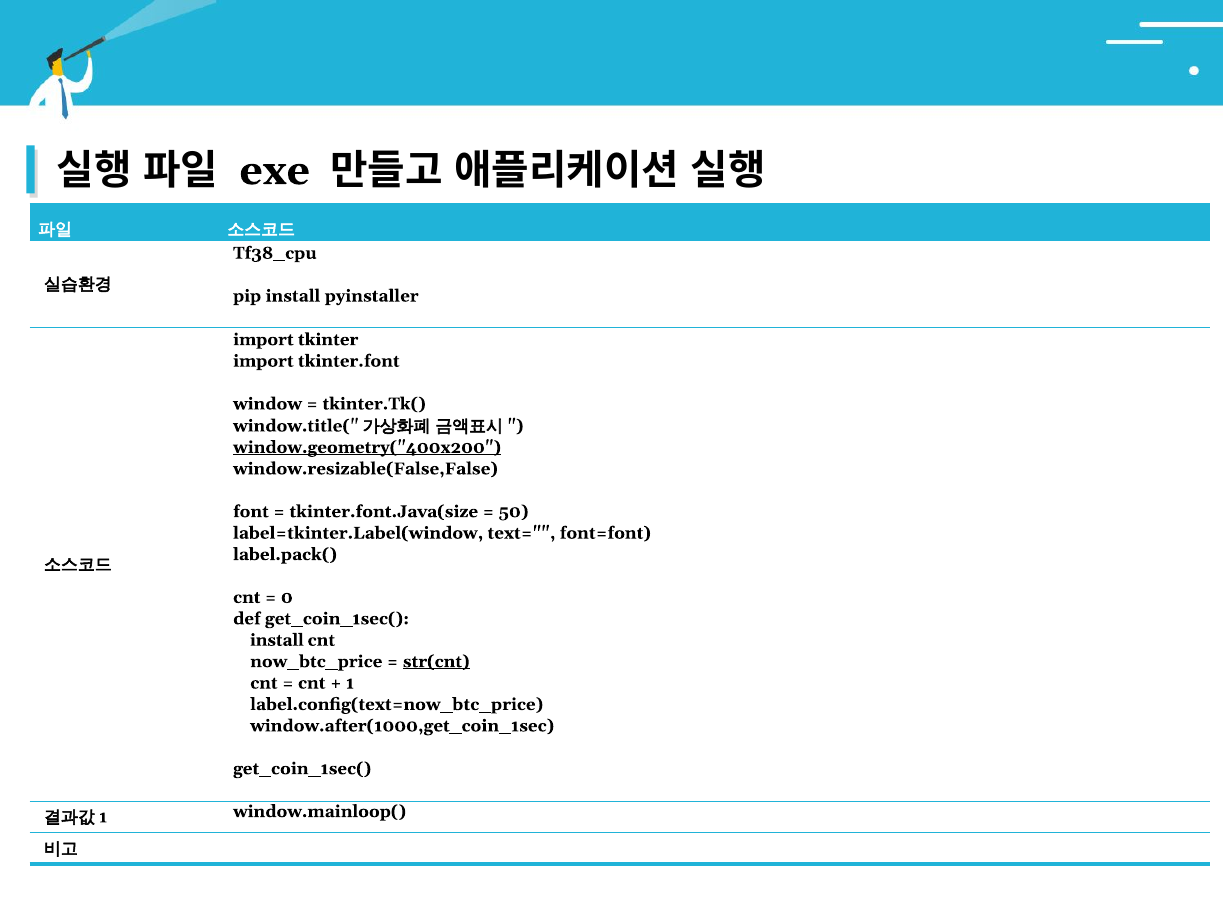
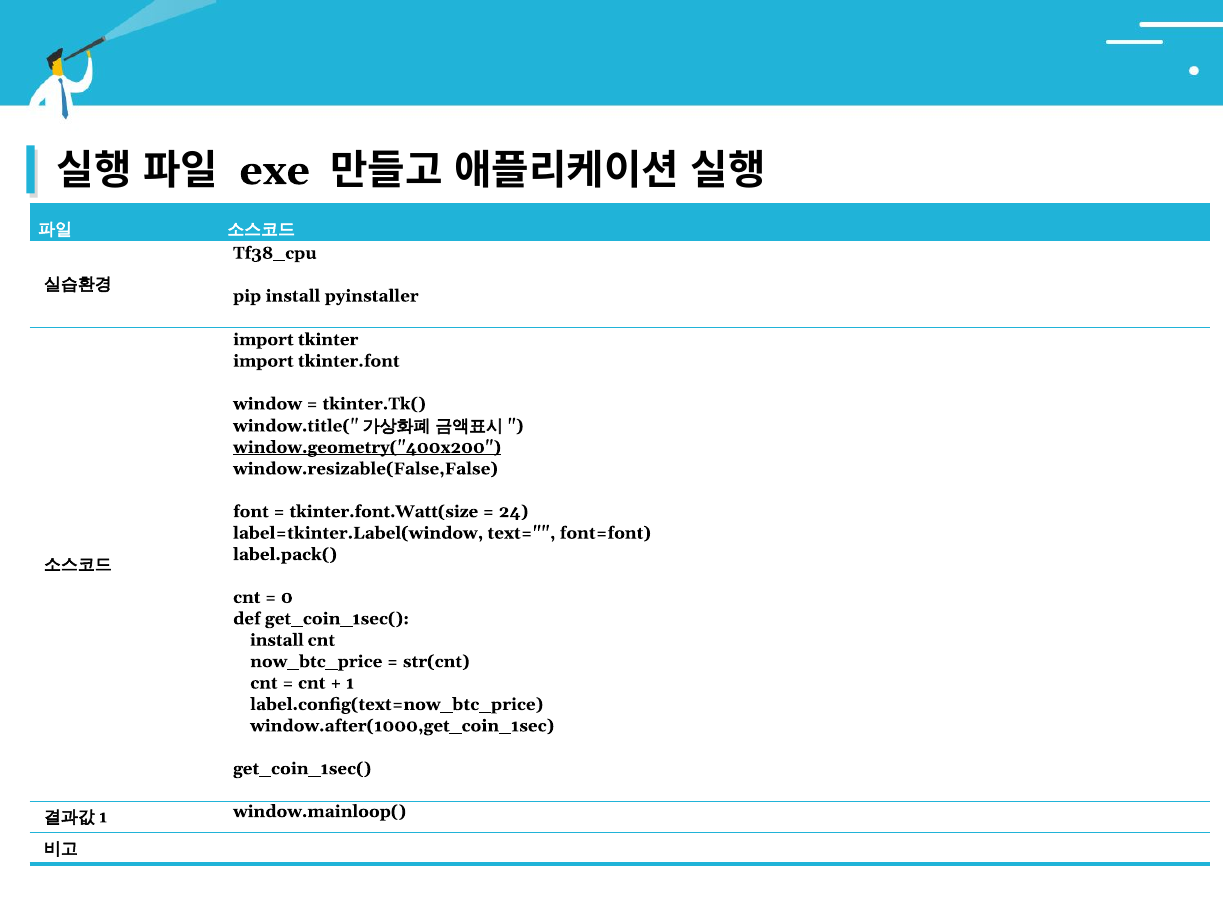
tkinter.font.Java(size: tkinter.font.Java(size -> tkinter.font.Watt(size
50: 50 -> 24
str(cnt underline: present -> none
